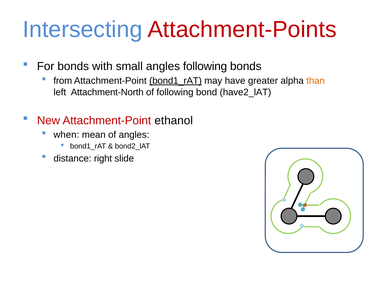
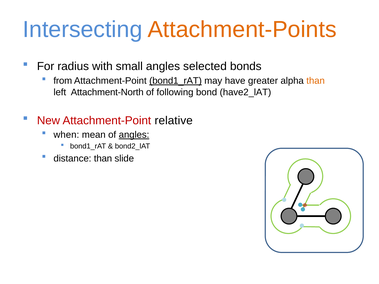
Attachment-Points colour: red -> orange
For bonds: bonds -> radius
angles following: following -> selected
ethanol: ethanol -> relative
angles at (134, 135) underline: none -> present
distance right: right -> than
